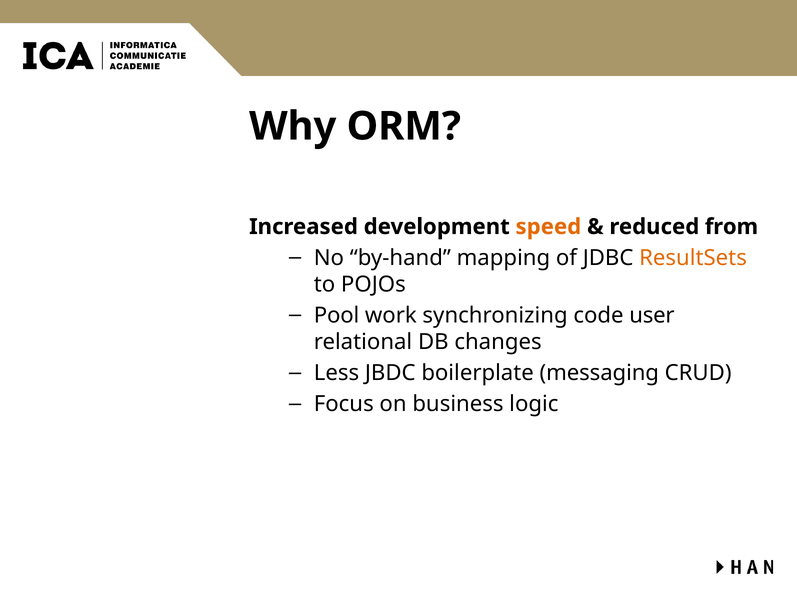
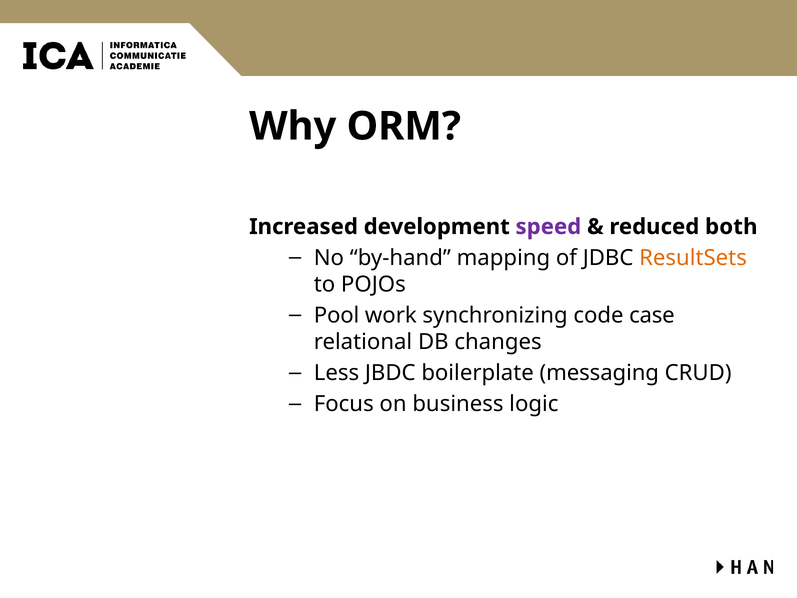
speed colour: orange -> purple
from: from -> both
user: user -> case
